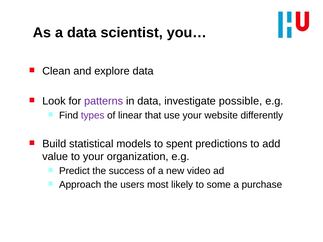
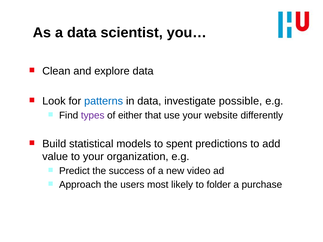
patterns colour: purple -> blue
linear: linear -> either
some: some -> folder
